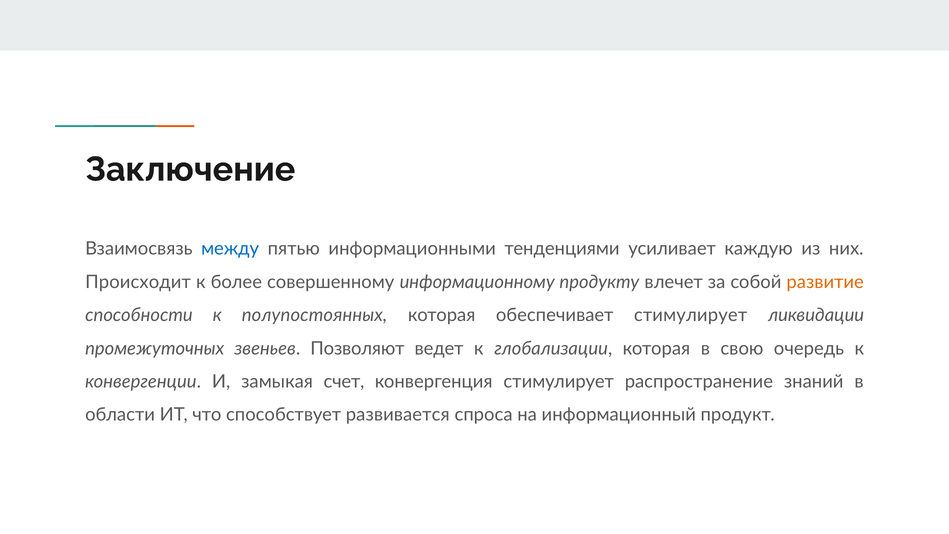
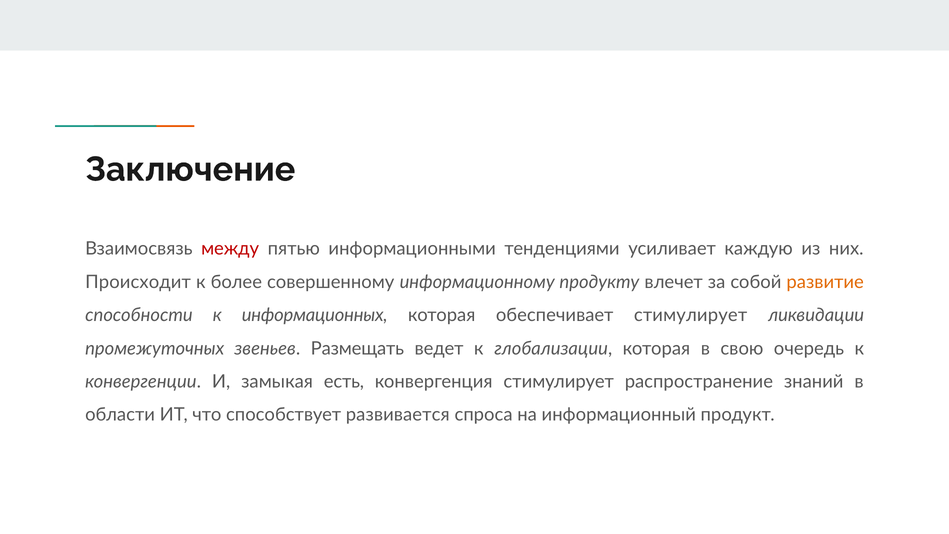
между colour: blue -> red
полупостоянных: полупостоянных -> информационных
Позволяют: Позволяют -> Размещать
счет: счет -> есть
